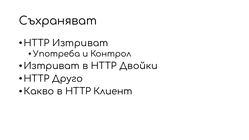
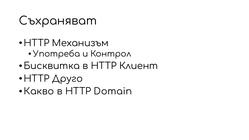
HTTP Изтриват: Изтриват -> Механизъм
Изтриват at (52, 66): Изтриват -> Бисквитка
Двойки: Двойки -> Клиент
Клиент: Клиент -> Domain
